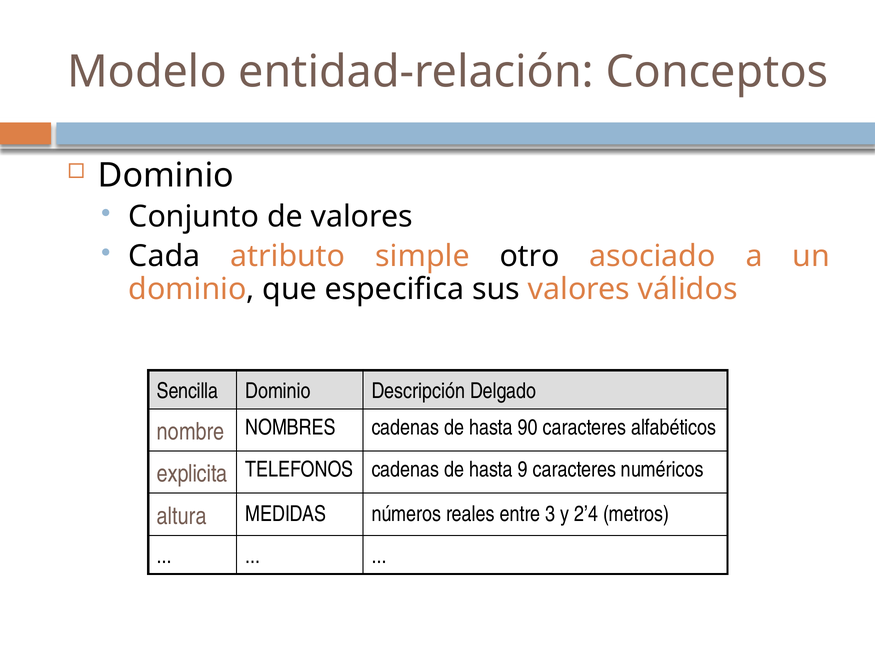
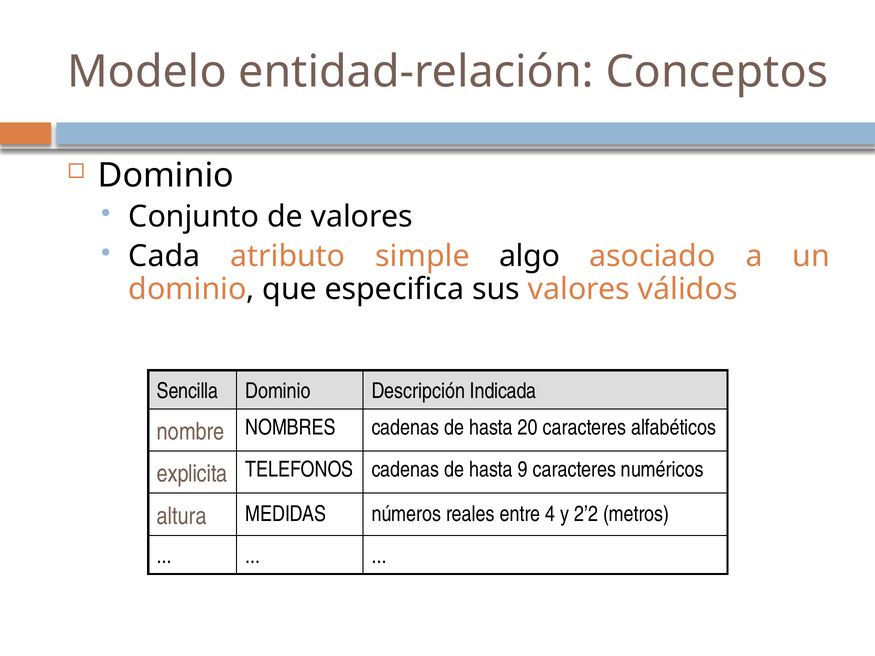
otro: otro -> algo
Delgado: Delgado -> Indicada
90: 90 -> 20
3: 3 -> 4
2’4: 2’4 -> 2’2
